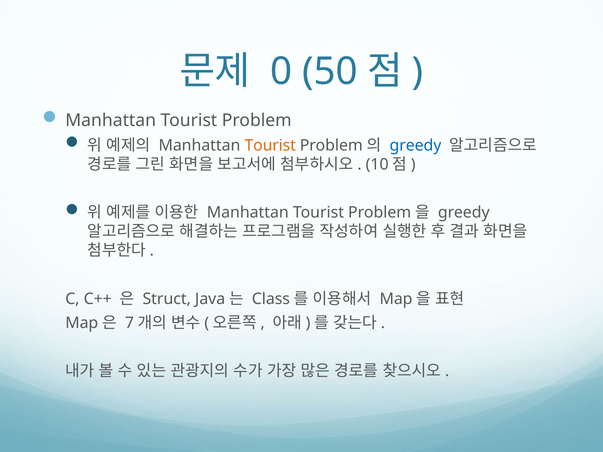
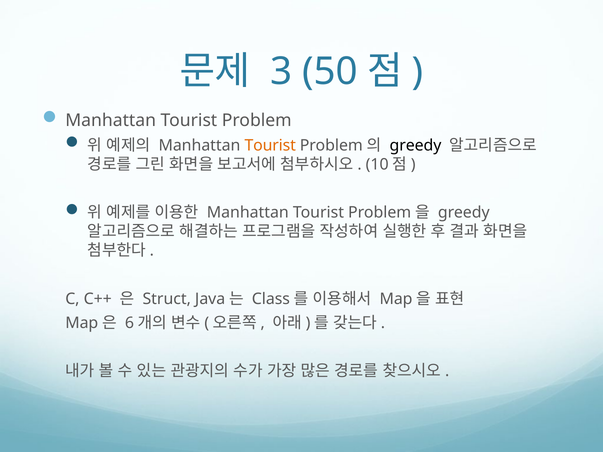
0: 0 -> 3
greedy at (416, 145) colour: blue -> black
7: 7 -> 6
